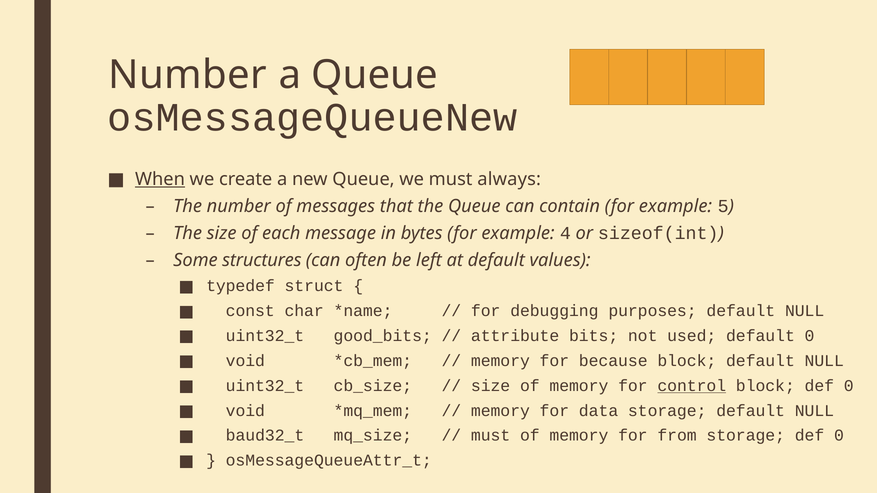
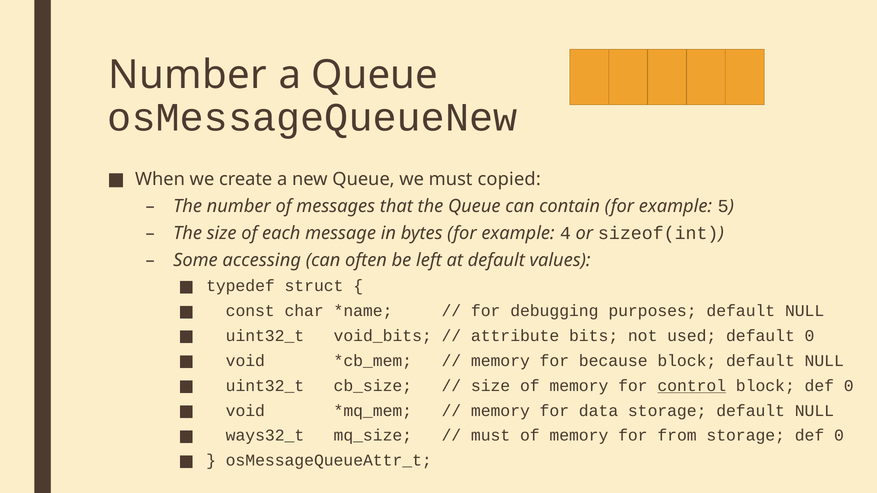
When underline: present -> none
always: always -> copied
structures: structures -> accessing
good_bits: good_bits -> void_bits
baud32_t: baud32_t -> ways32_t
